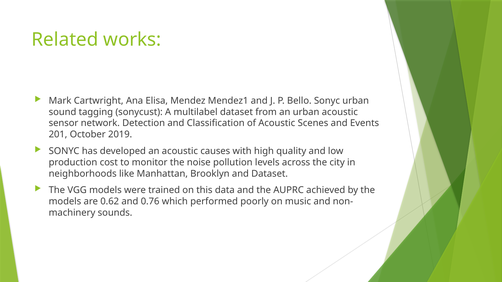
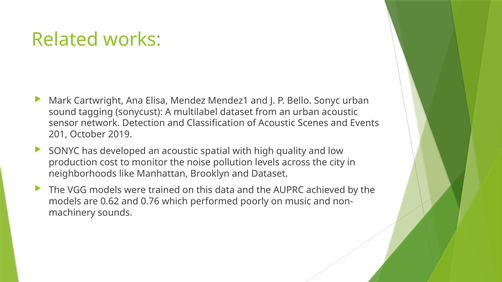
causes: causes -> spatial
